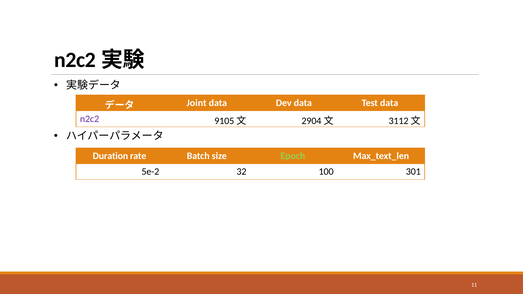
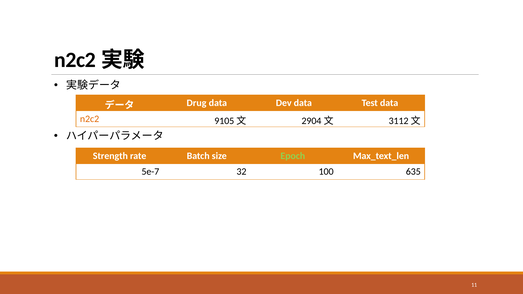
Joint: Joint -> Drug
n2c2 colour: purple -> orange
Duration: Duration -> Strength
5e-2: 5e-2 -> 5e-7
301: 301 -> 635
